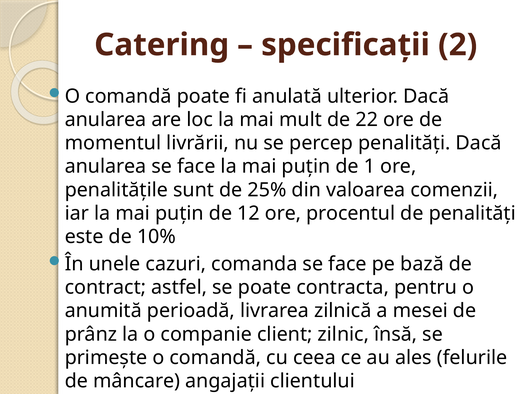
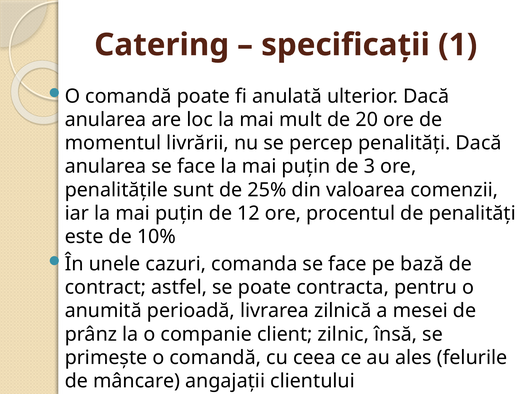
2: 2 -> 1
22: 22 -> 20
1: 1 -> 3
